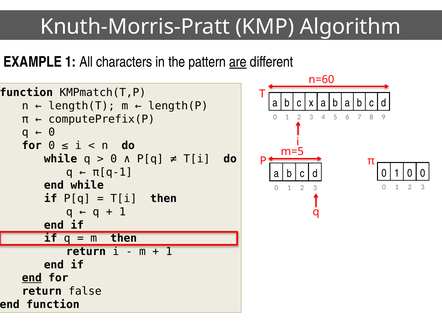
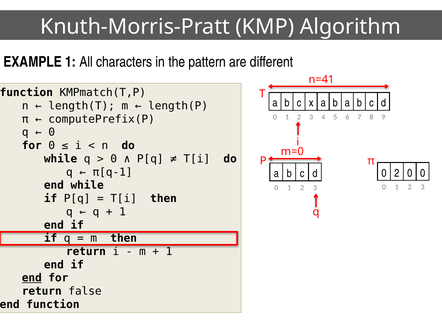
are underline: present -> none
n=60: n=60 -> n=41
m=5: m=5 -> m=0
1 at (397, 173): 1 -> 2
